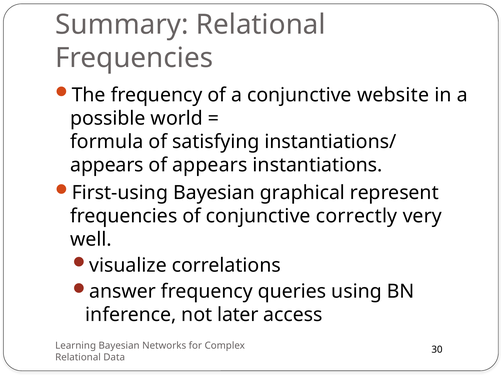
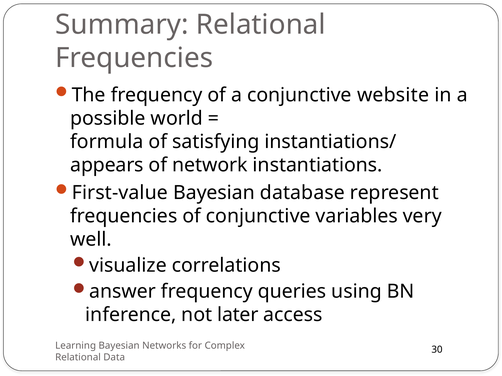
of appears: appears -> network
First-using: First-using -> First-value
graphical: graphical -> database
correctly: correctly -> variables
